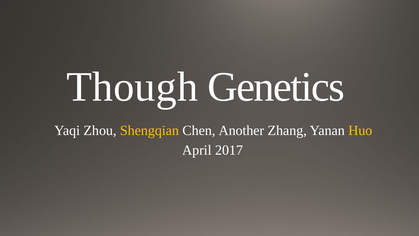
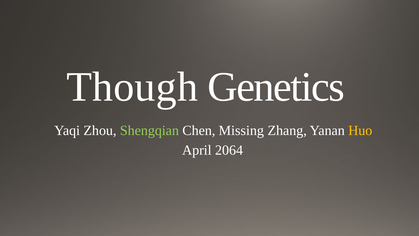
Shengqian colour: yellow -> light green
Another: Another -> Missing
2017: 2017 -> 2064
